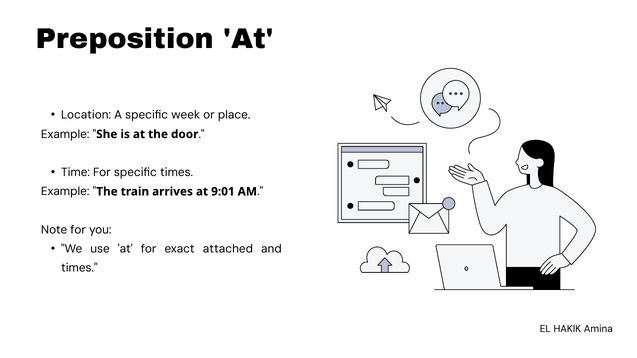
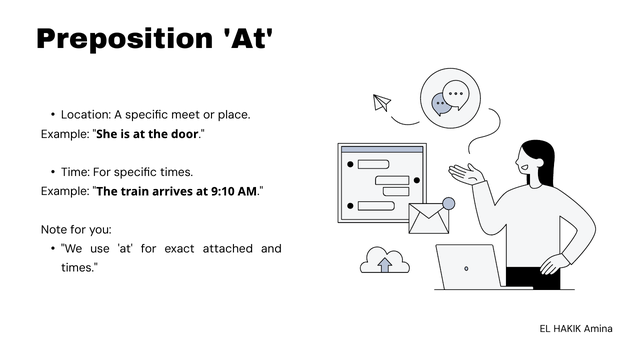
week: week -> meet
9:01: 9:01 -> 9:10
